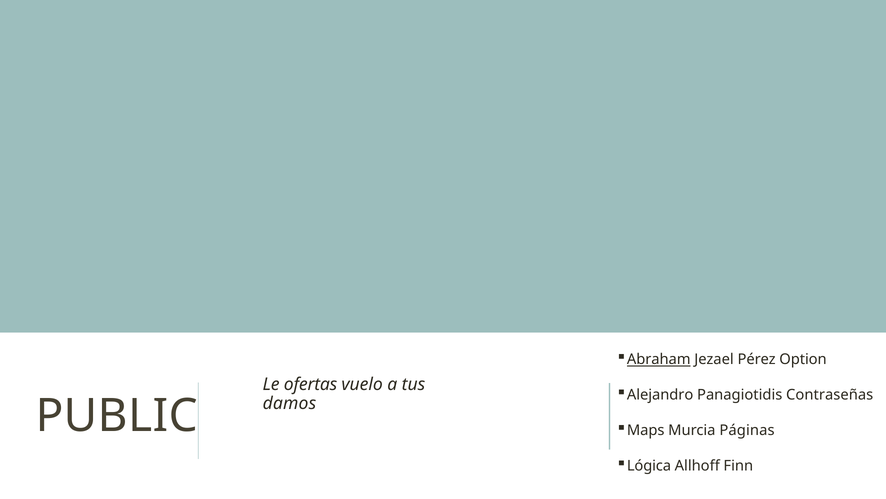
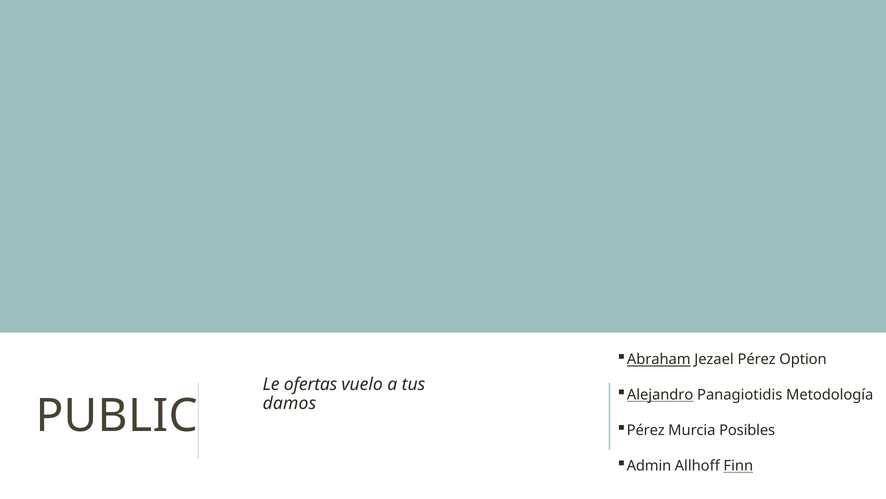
Alejandro underline: none -> present
Contraseñas: Contraseñas -> Metodología
Maps at (646, 430): Maps -> Pérez
Páginas: Páginas -> Posibles
Lógica: Lógica -> Admin
Finn underline: none -> present
